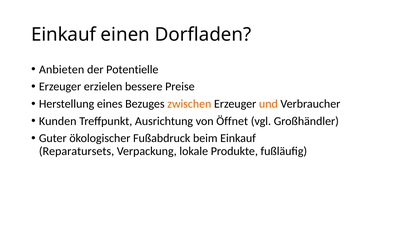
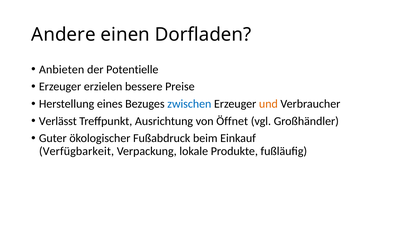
Einkauf at (64, 34): Einkauf -> Andere
zwischen colour: orange -> blue
Kunden: Kunden -> Verlässt
Reparatursets: Reparatursets -> Verfügbarkeit
